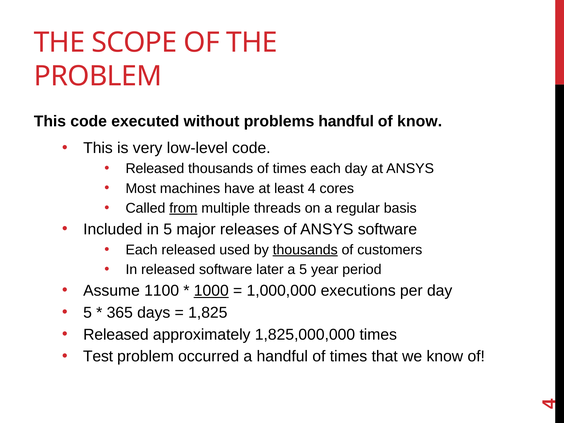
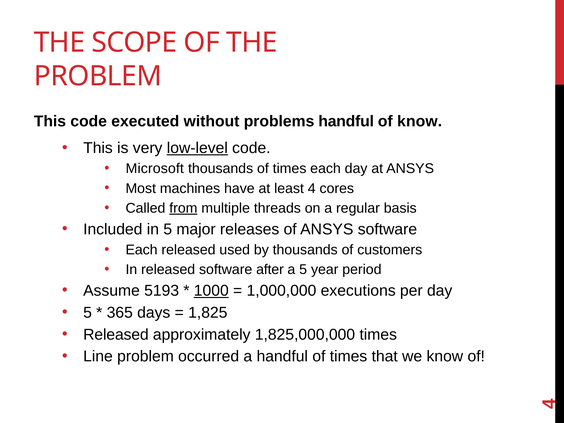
low-level underline: none -> present
Released at (155, 169): Released -> Microsoft
thousands at (305, 250) underline: present -> none
later: later -> after
1100: 1100 -> 5193
Test: Test -> Line
